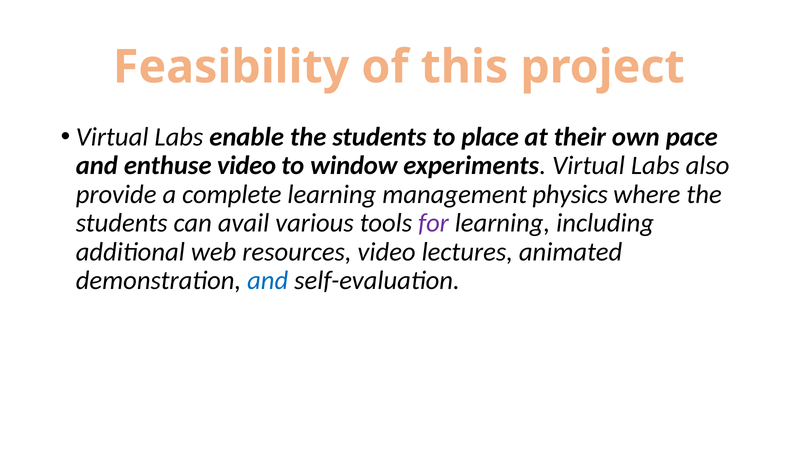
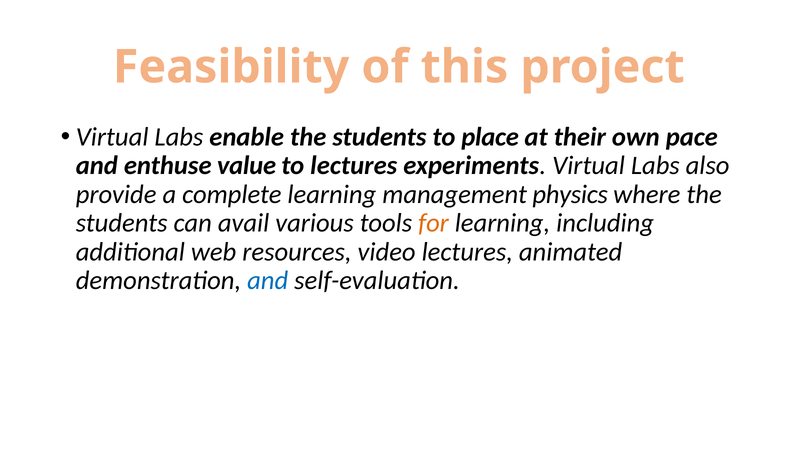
enthuse video: video -> value
to window: window -> lectures
for colour: purple -> orange
